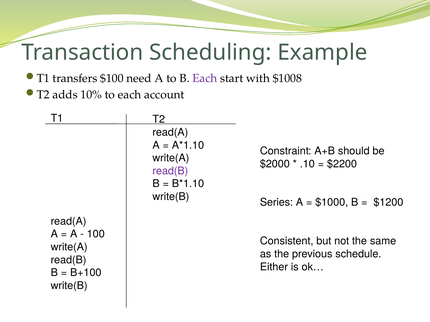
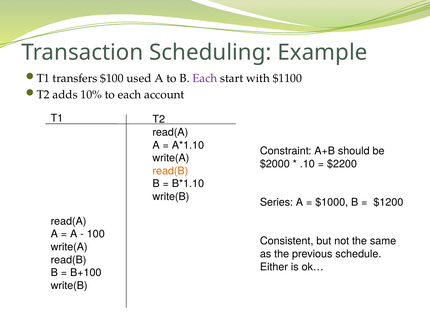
need: need -> used
$1008: $1008 -> $1100
read(B at (170, 171) colour: purple -> orange
